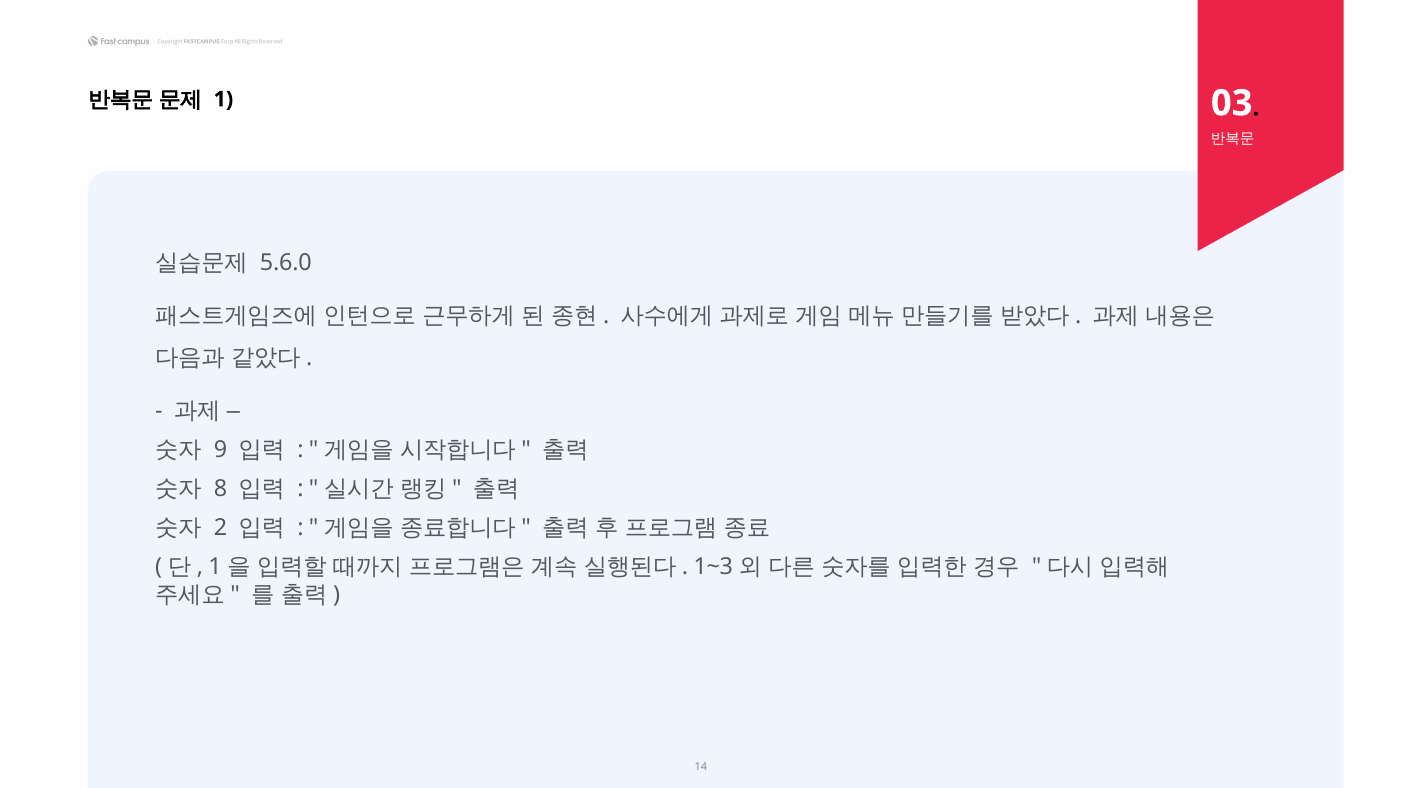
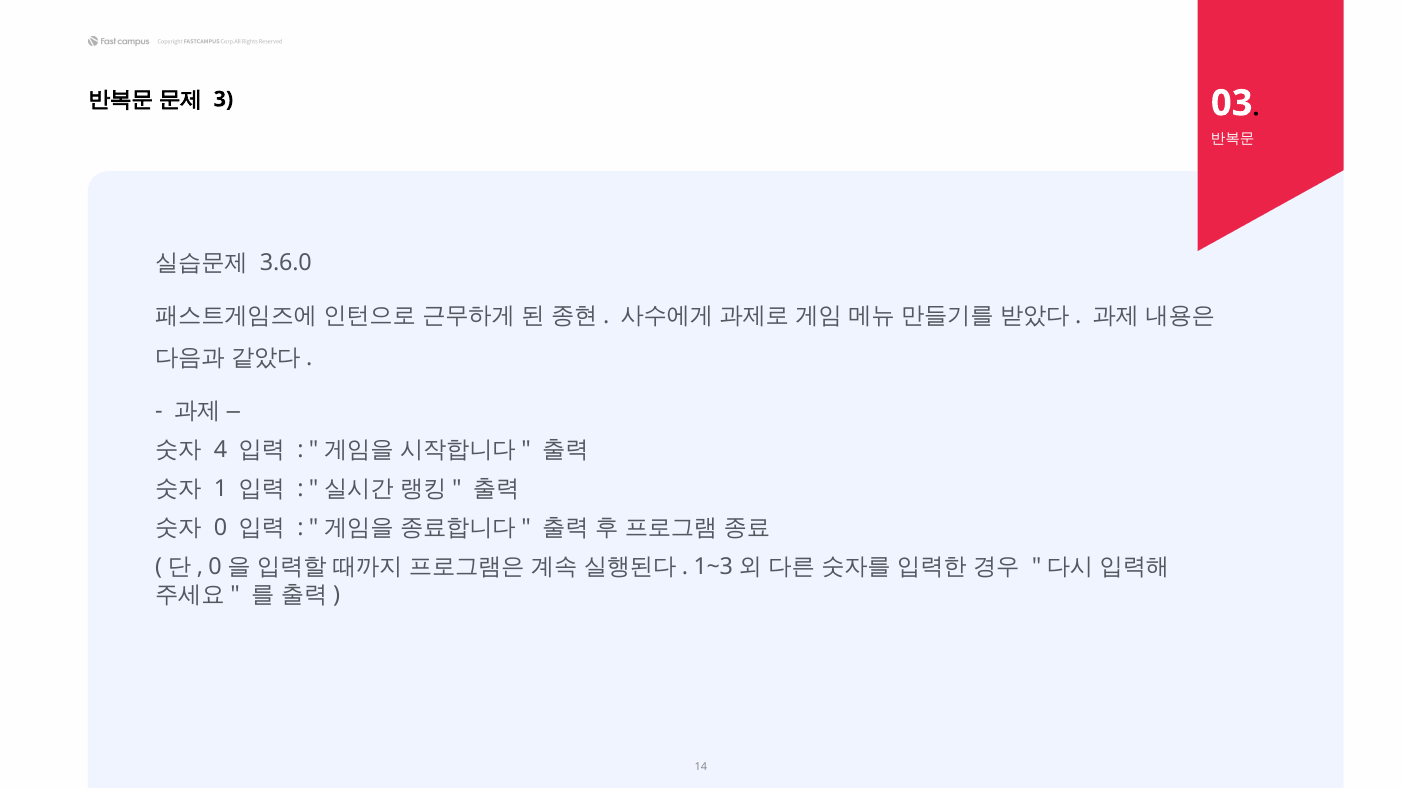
1 at (223, 99): 1 -> 3
5.6.0: 5.6.0 -> 3.6.0
9: 9 -> 4
8: 8 -> 1
2 at (221, 528): 2 -> 0
1 at (215, 567): 1 -> 0
